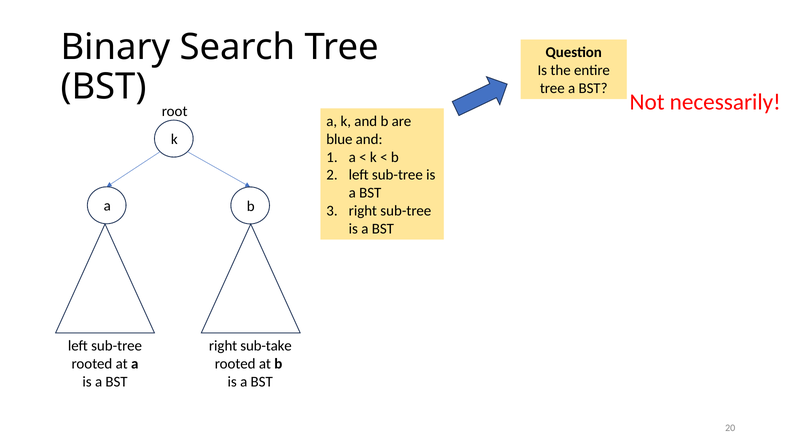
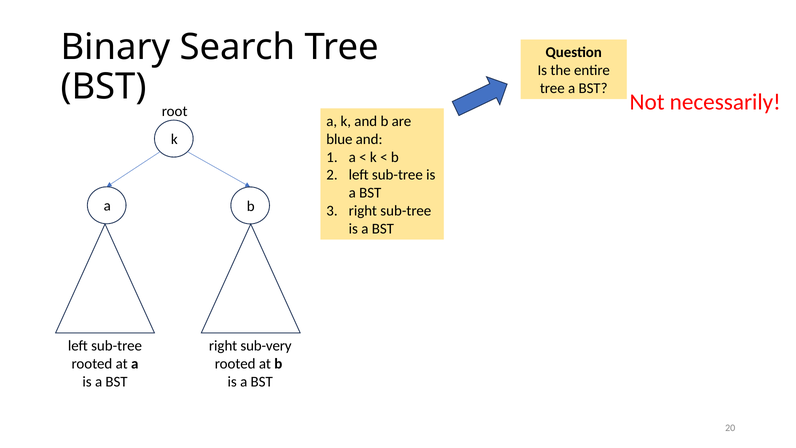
sub-take: sub-take -> sub-very
